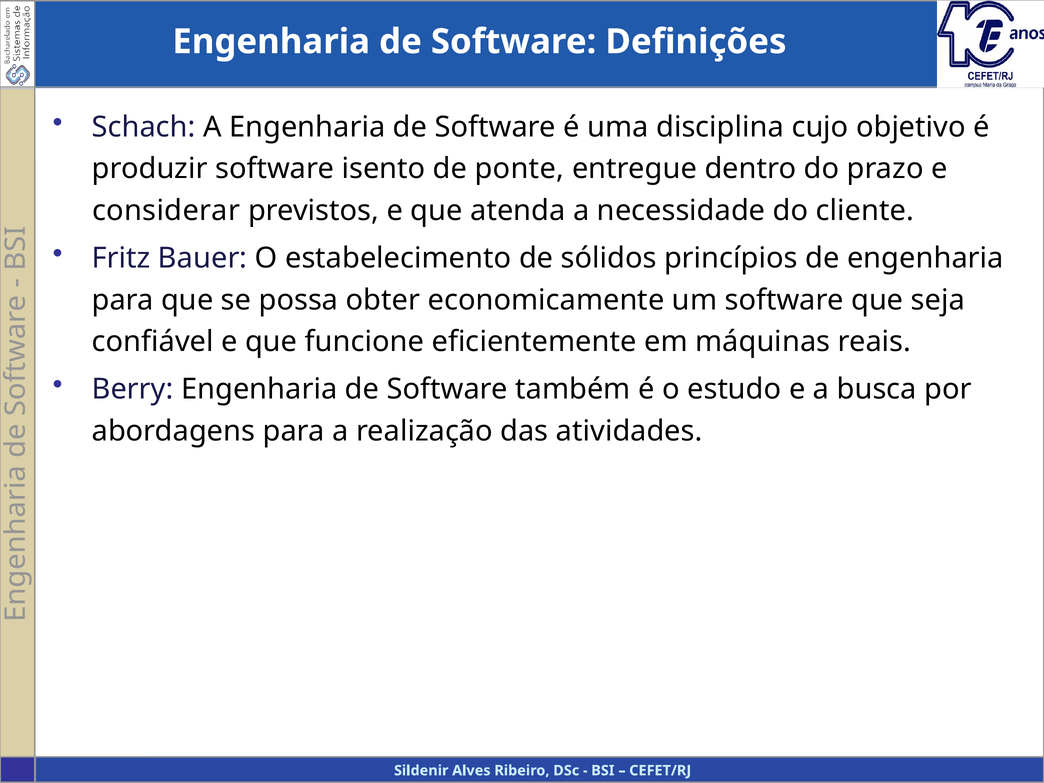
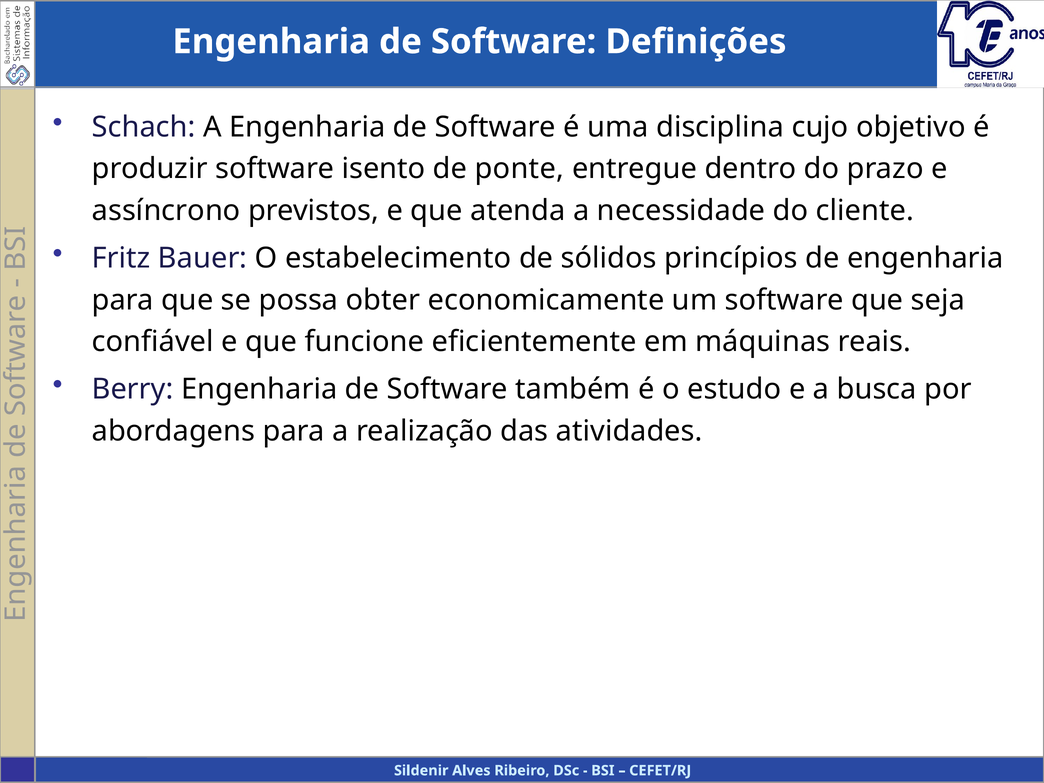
considerar: considerar -> assíncrono
